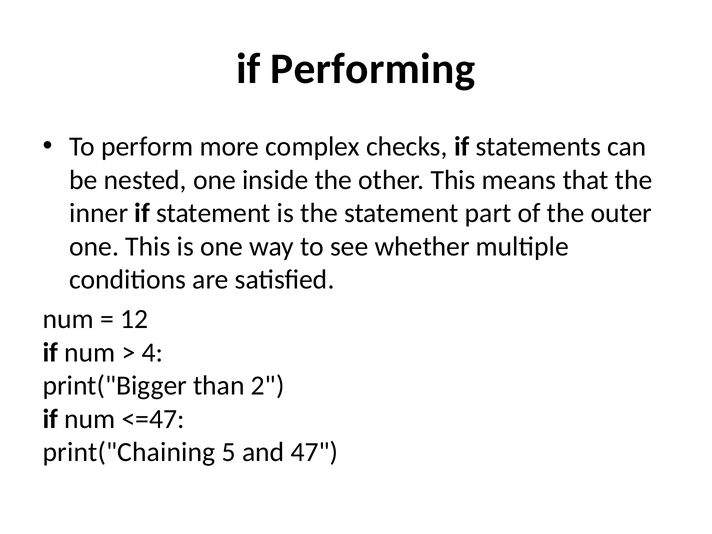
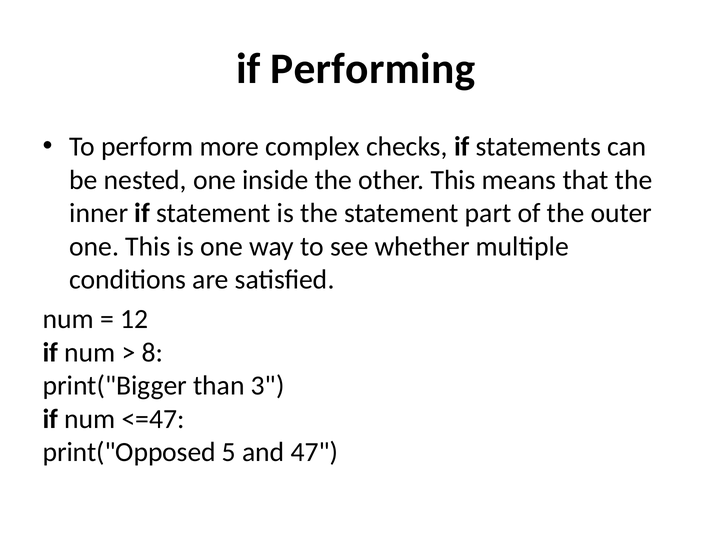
4: 4 -> 8
2: 2 -> 3
print("Chaining: print("Chaining -> print("Opposed
